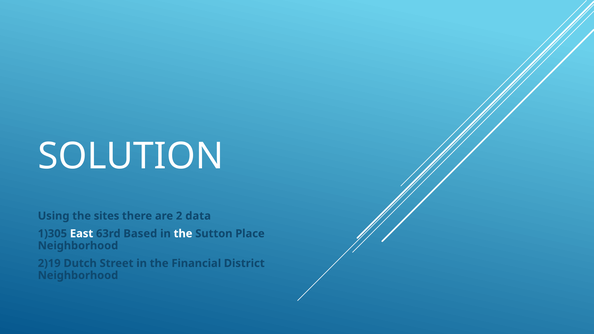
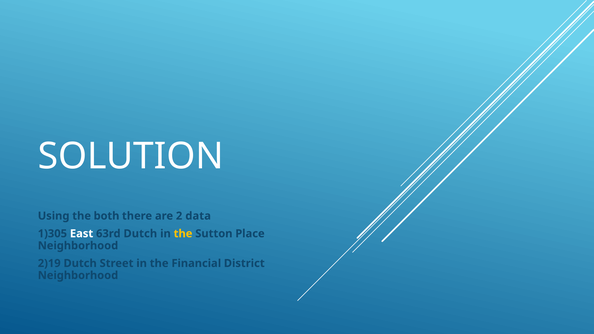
sites: sites -> both
63rd Based: Based -> Dutch
the at (183, 234) colour: white -> yellow
